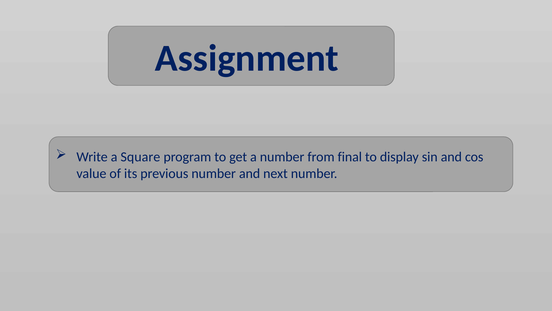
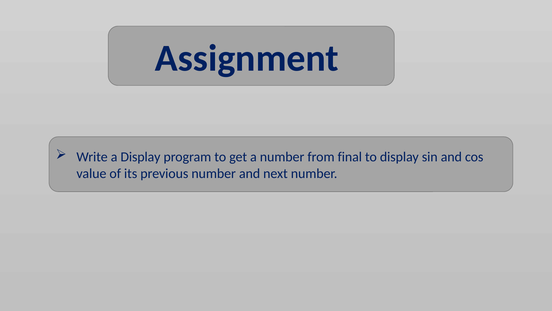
a Square: Square -> Display
